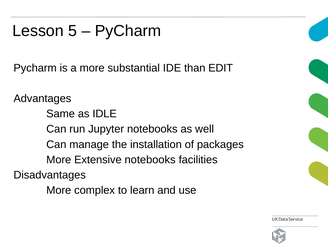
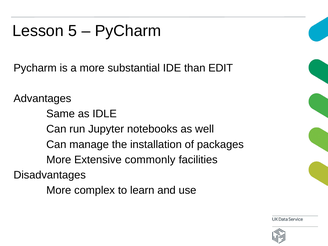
Extensive notebooks: notebooks -> commonly
